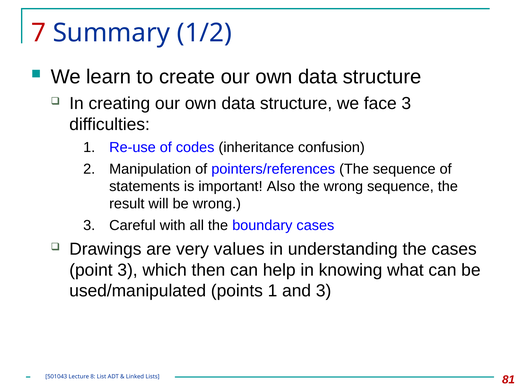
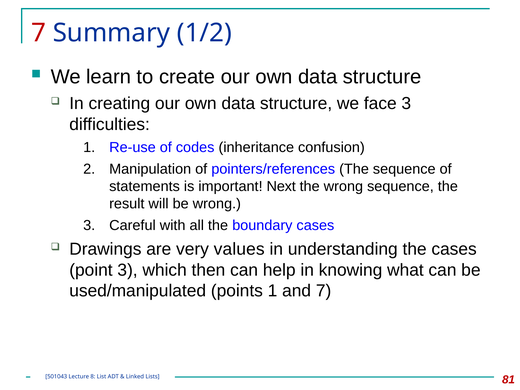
Also: Also -> Next
and 3: 3 -> 7
